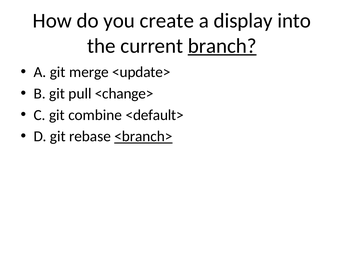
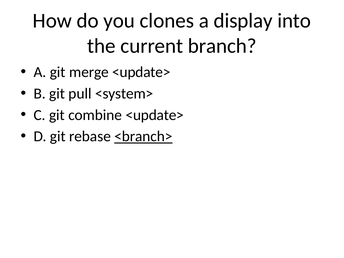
create: create -> clones
branch underline: present -> none
<change>: <change> -> <system>
combine <default>: <default> -> <update>
